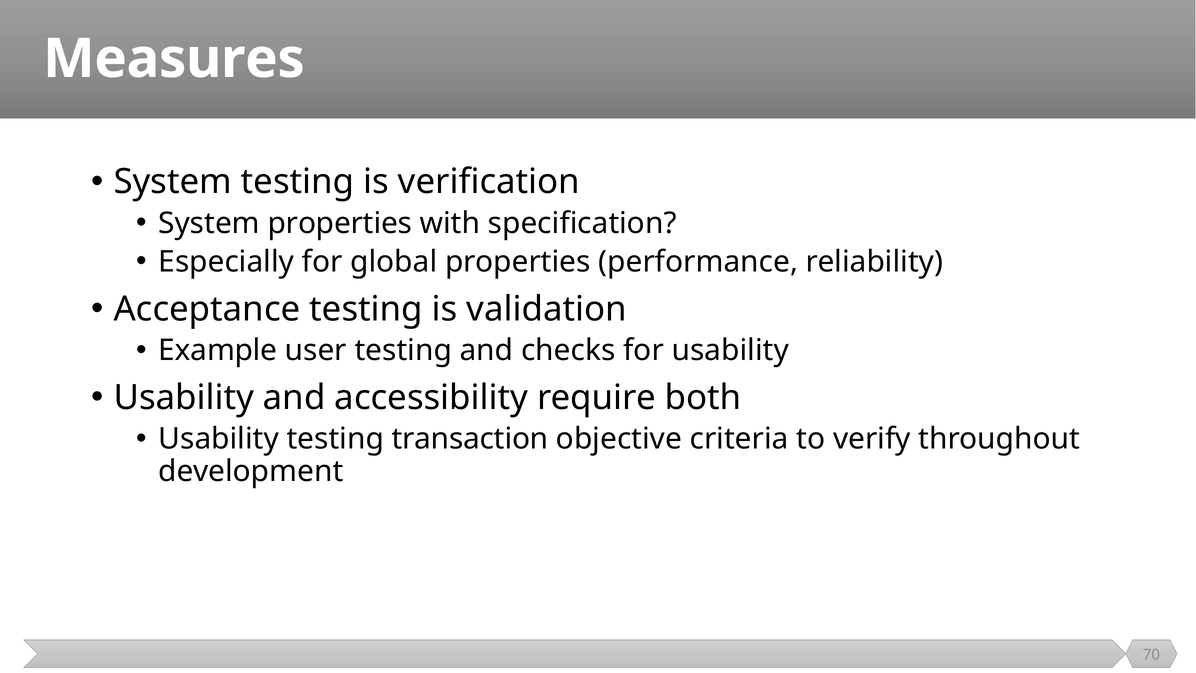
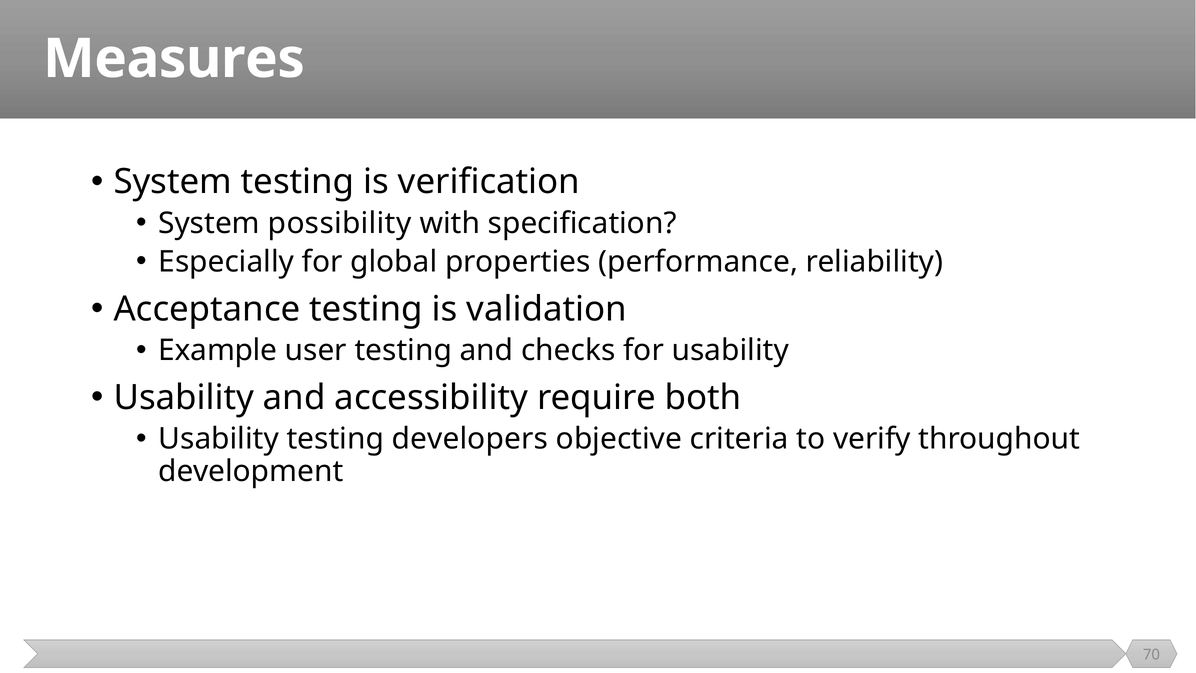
System properties: properties -> possibility
transaction: transaction -> developers
